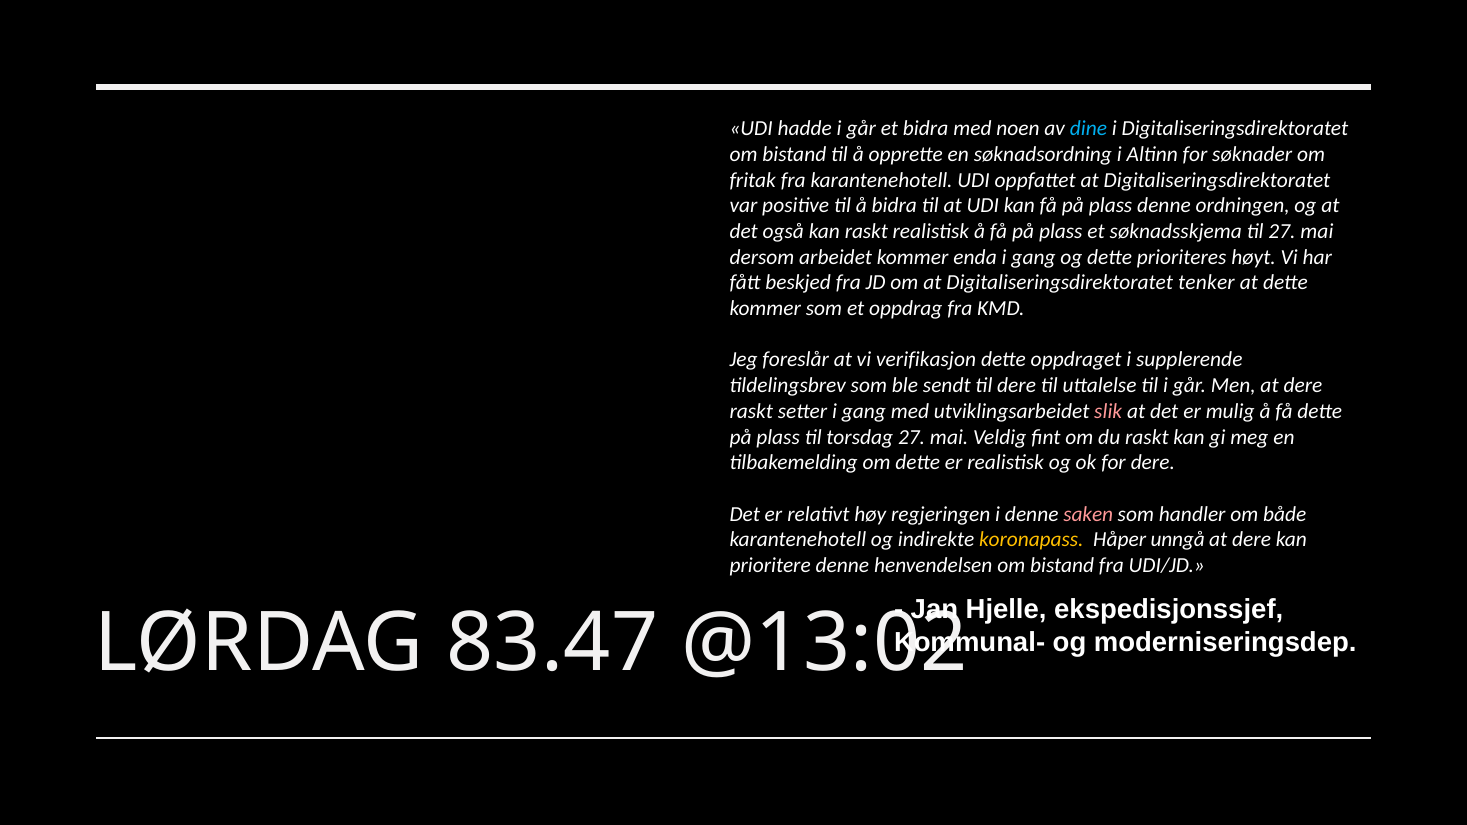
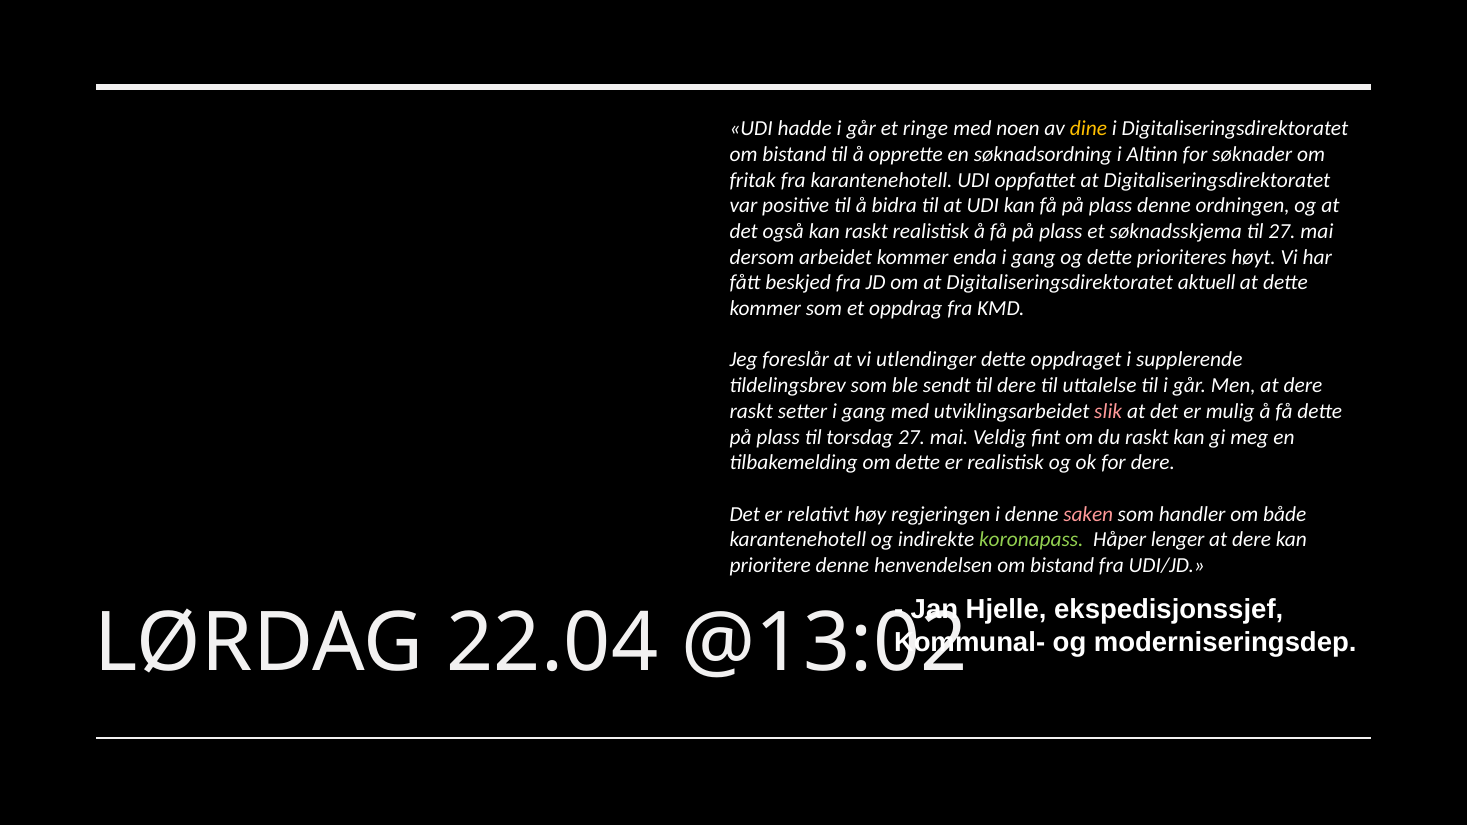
et bidra: bidra -> ringe
dine colour: light blue -> yellow
tenker: tenker -> aktuell
verifikasjon: verifikasjon -> utlendinger
koronapass colour: yellow -> light green
unngå: unngå -> lenger
83.47: 83.47 -> 22.04
